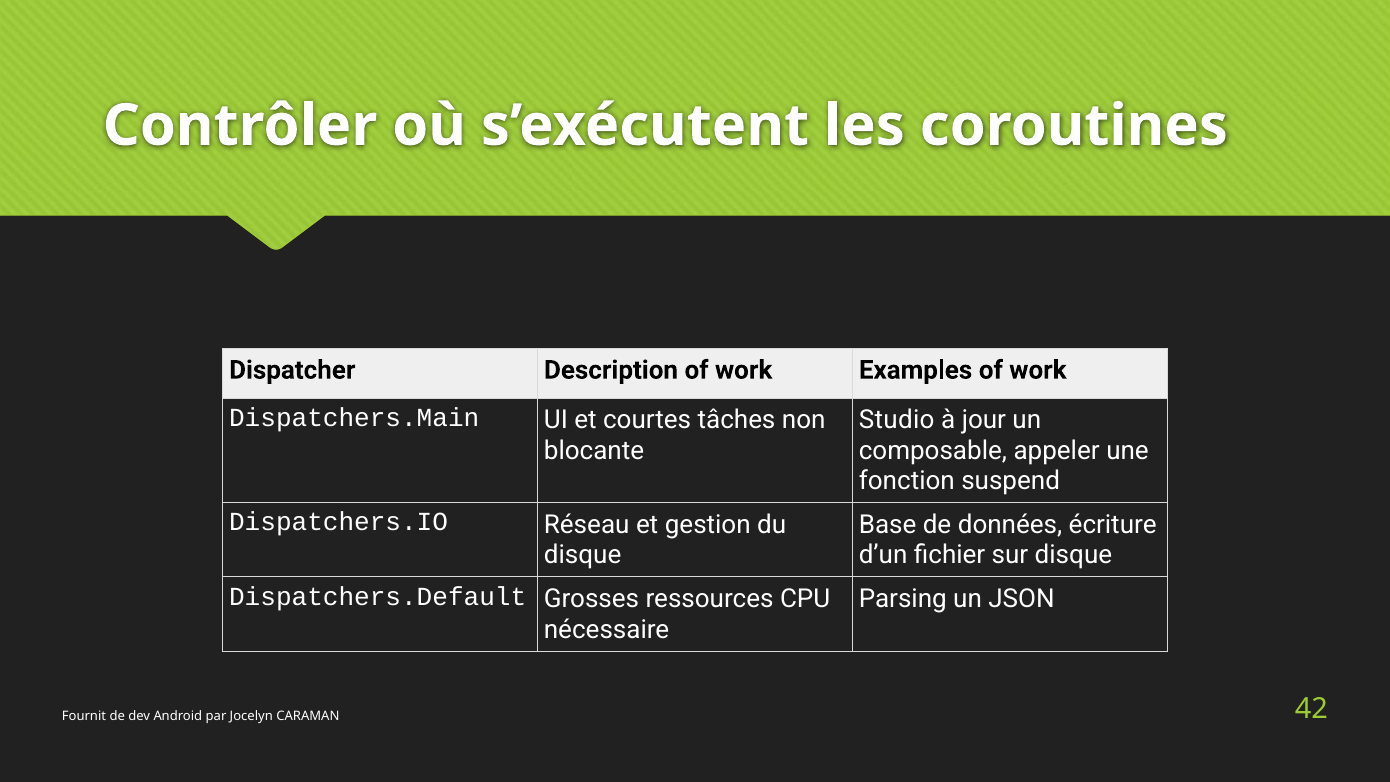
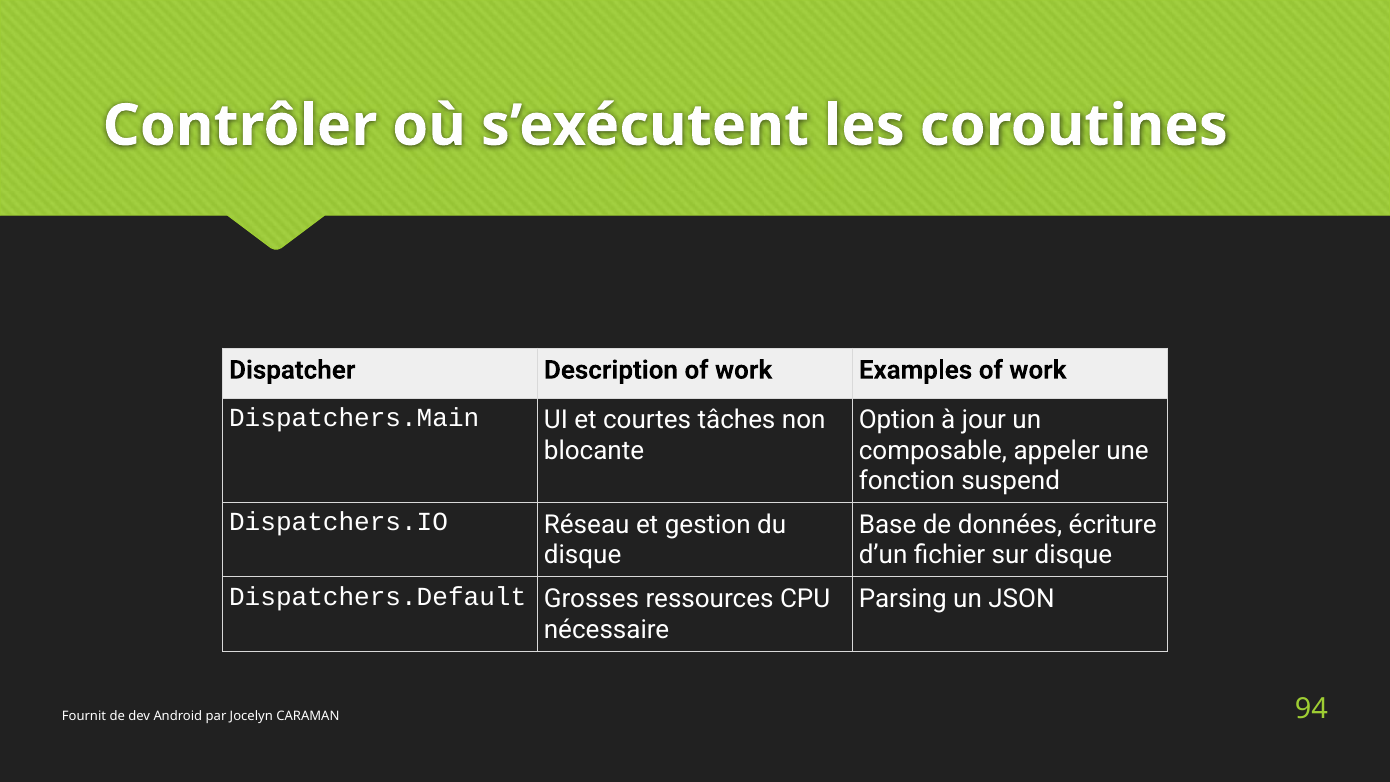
Studio: Studio -> Option
42: 42 -> 94
